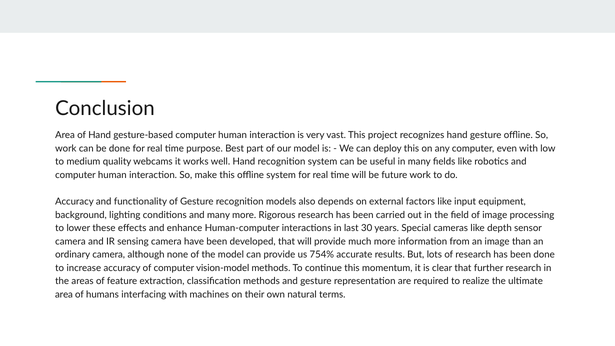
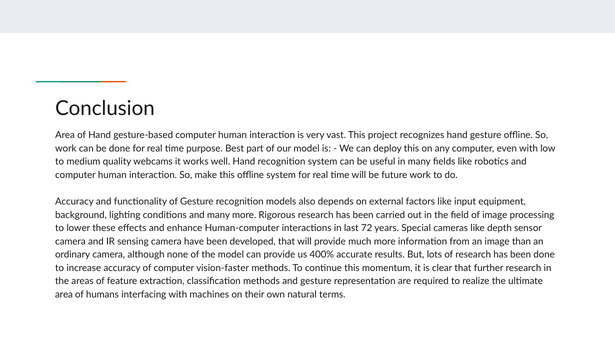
30: 30 -> 72
754%: 754% -> 400%
vision-model: vision-model -> vision-faster
